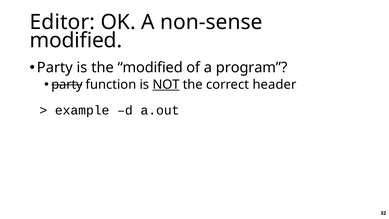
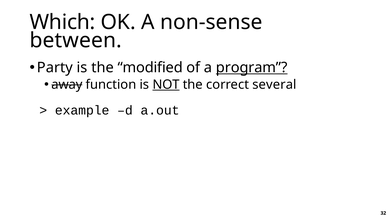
Editor: Editor -> Which
modified at (76, 40): modified -> between
program underline: none -> present
party at (67, 84): party -> away
header: header -> several
